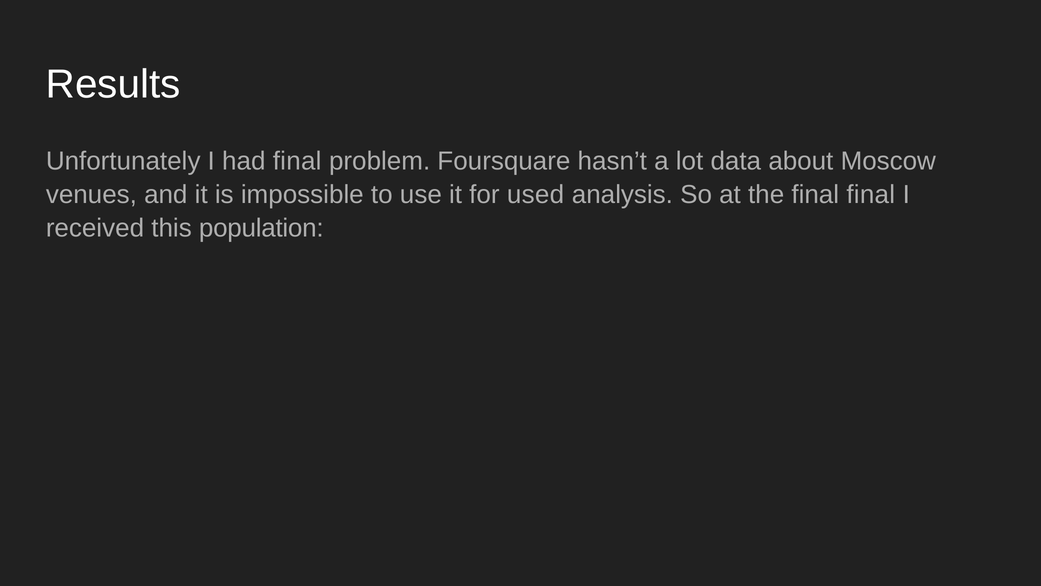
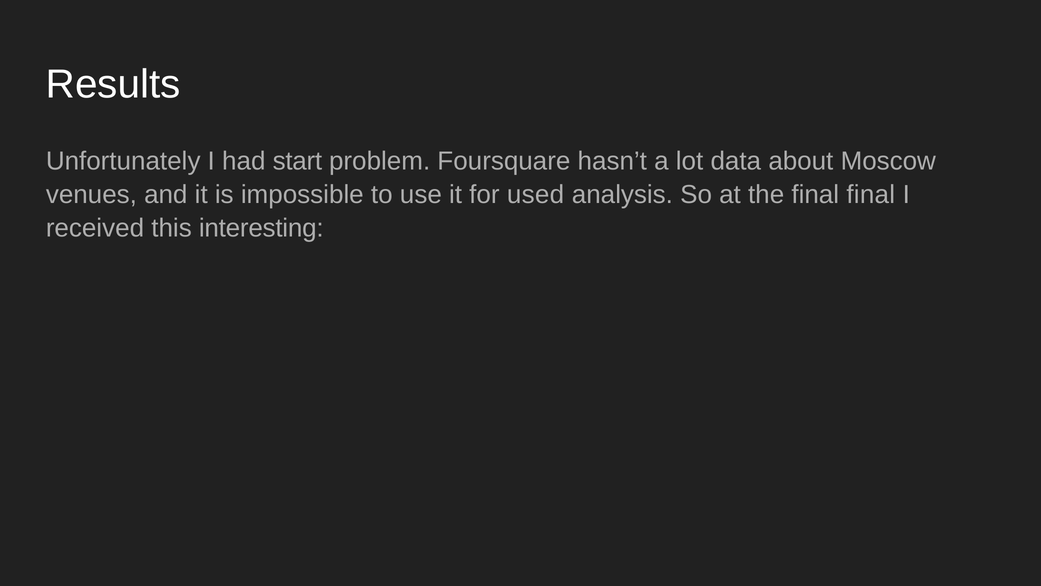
had final: final -> start
population: population -> interesting
